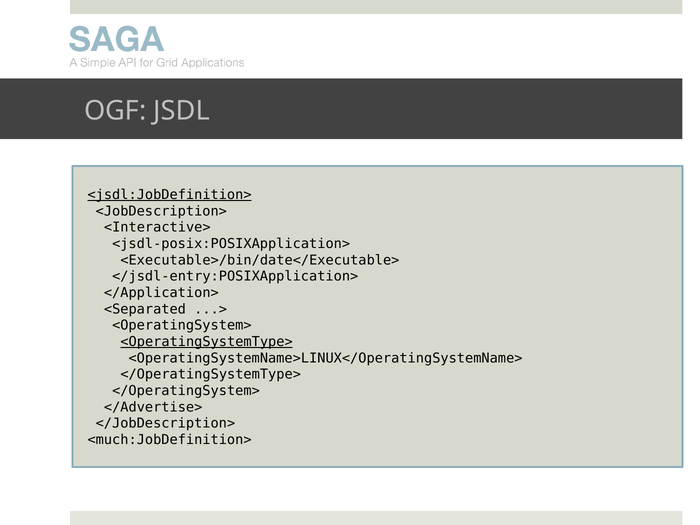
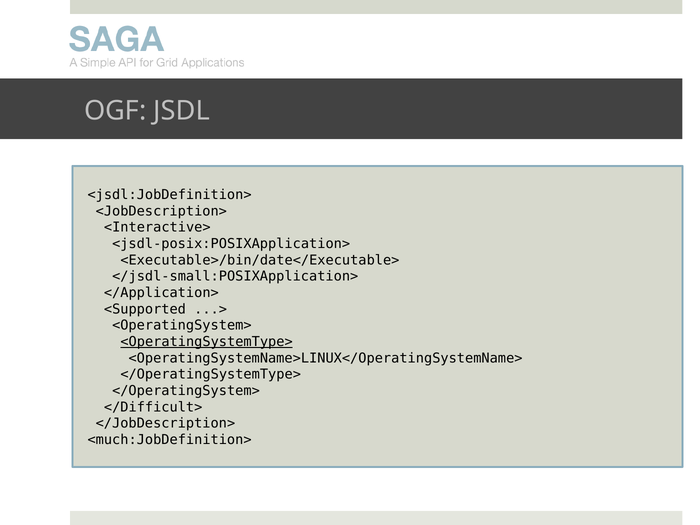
<jsdl:JobDefinition> underline: present -> none
</jsdl-entry:POSIXApplication>: </jsdl-entry:POSIXApplication> -> </jsdl-small:POSIXApplication>
<Separated: <Separated -> <Supported
</Advertise>: </Advertise> -> </Difficult>
